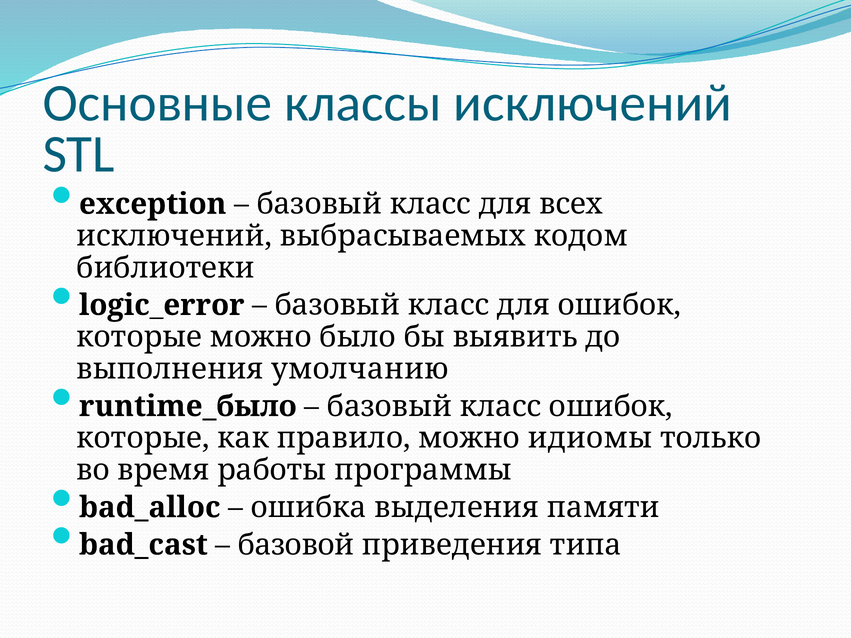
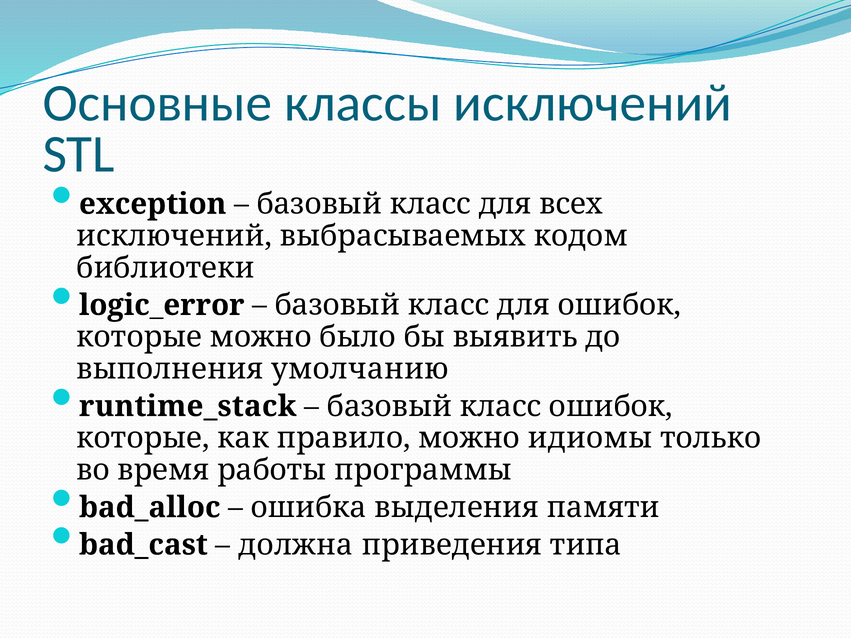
runtime_было: runtime_было -> runtime_stack
базовой: базовой -> должна
